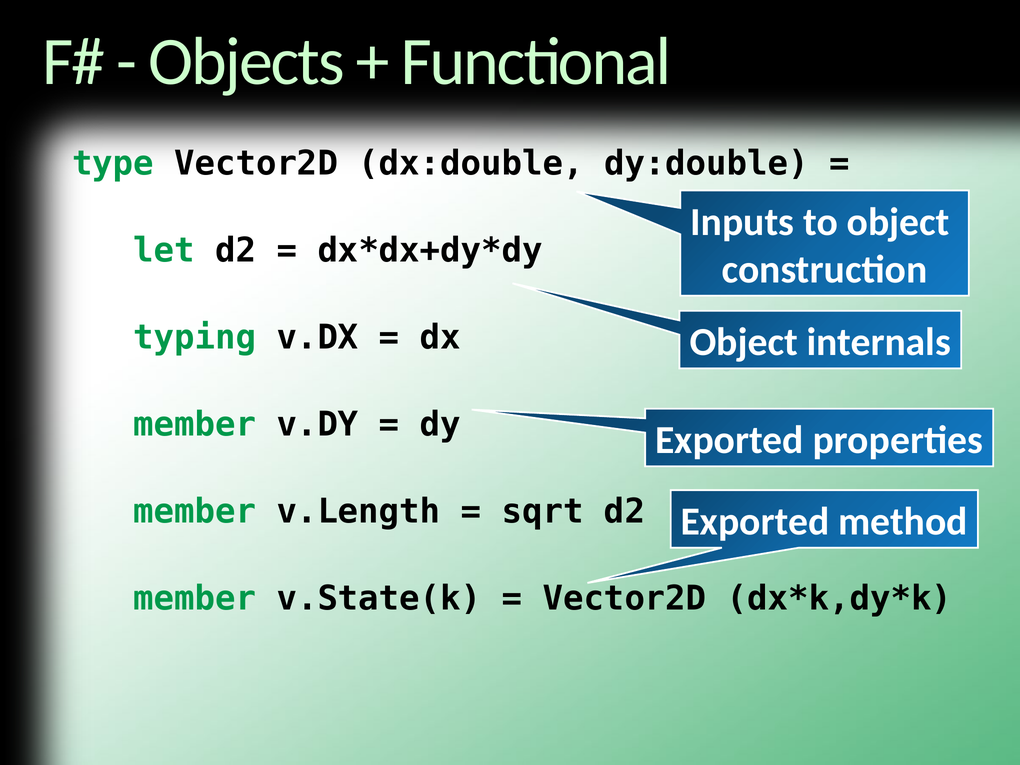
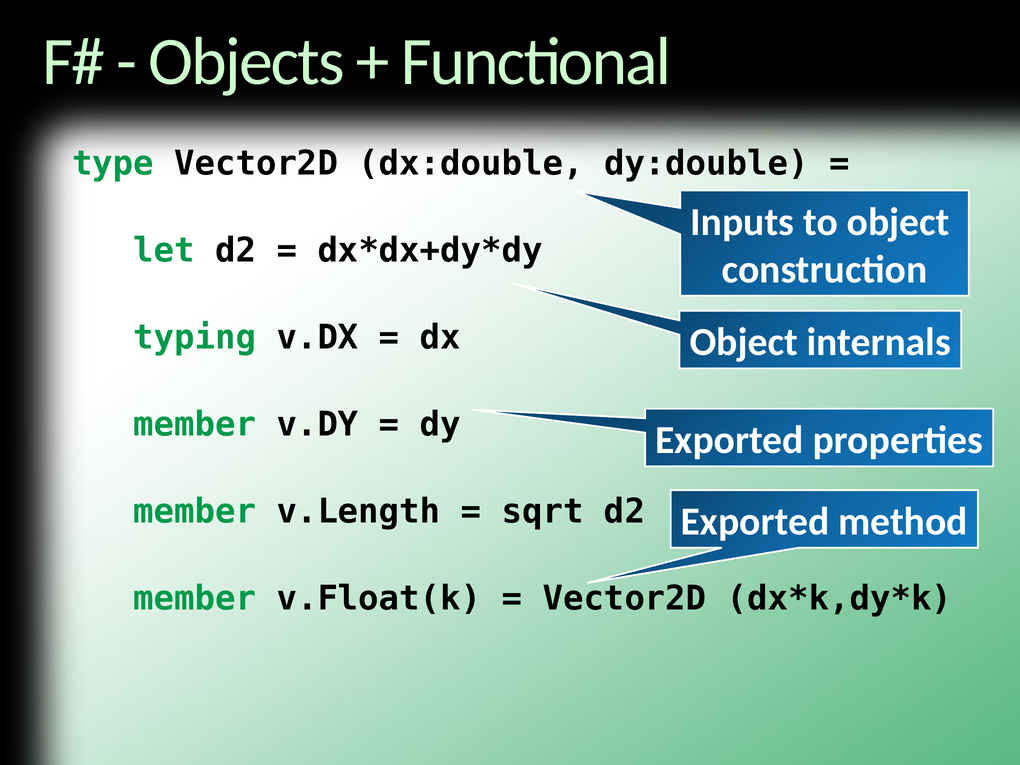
v.State(k: v.State(k -> v.Float(k
